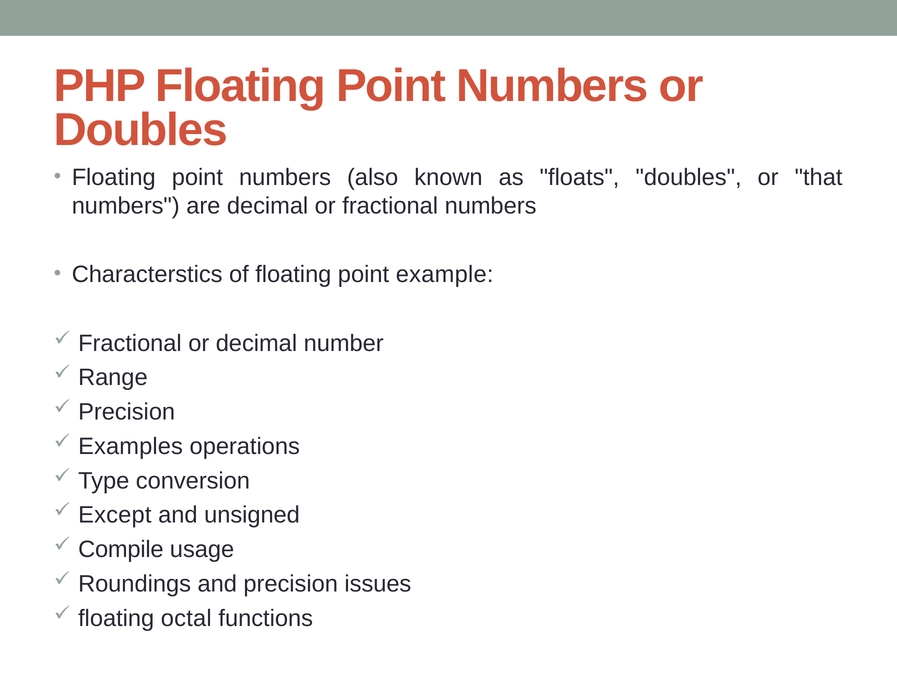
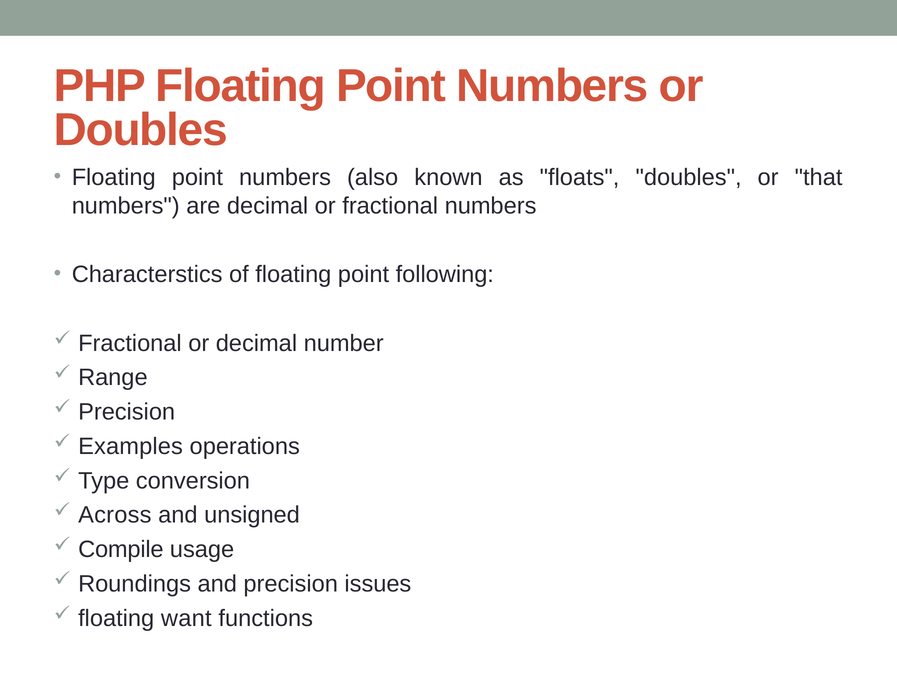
example: example -> following
Except: Except -> Across
octal: octal -> want
